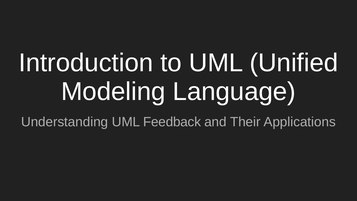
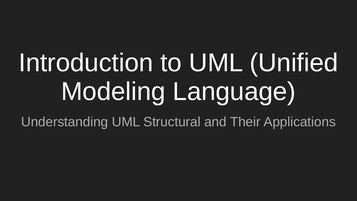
Feedback: Feedback -> Structural
